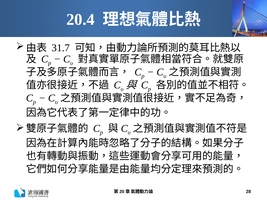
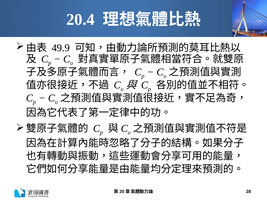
31.7: 31.7 -> 49.9
